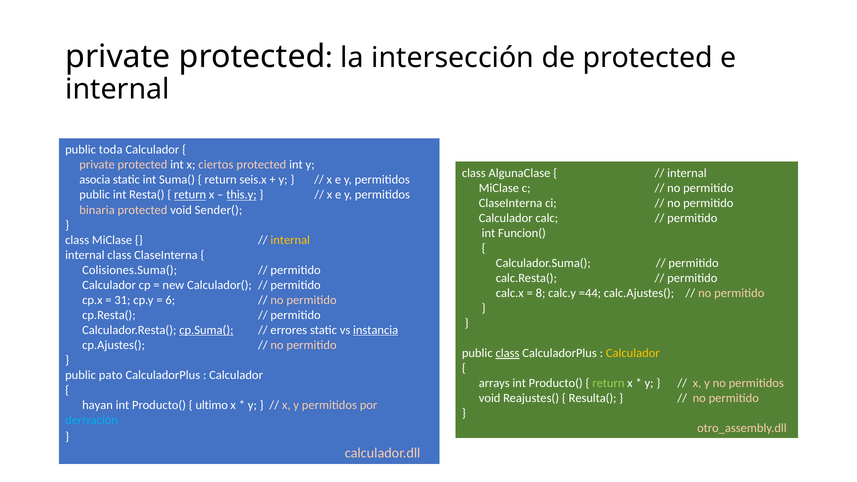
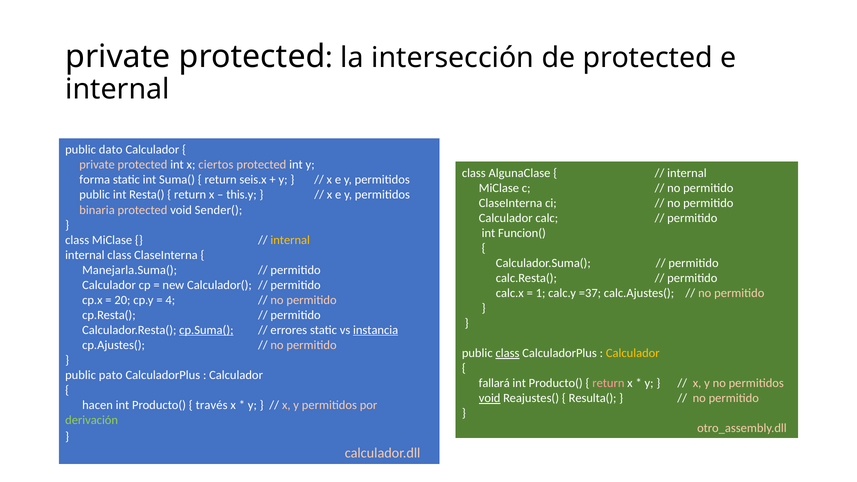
toda: toda -> dato
asocia: asocia -> forma
return at (190, 195) underline: present -> none
this.y underline: present -> none
Colisiones.Suma(: Colisiones.Suma( -> Manejarla.Suma(
8: 8 -> 1
=44: =44 -> =37
31: 31 -> 20
6: 6 -> 4
arrays: arrays -> fallará
return at (608, 383) colour: light green -> pink
void at (490, 398) underline: none -> present
hayan: hayan -> hacen
ultimo: ultimo -> través
derivación colour: light blue -> light green
